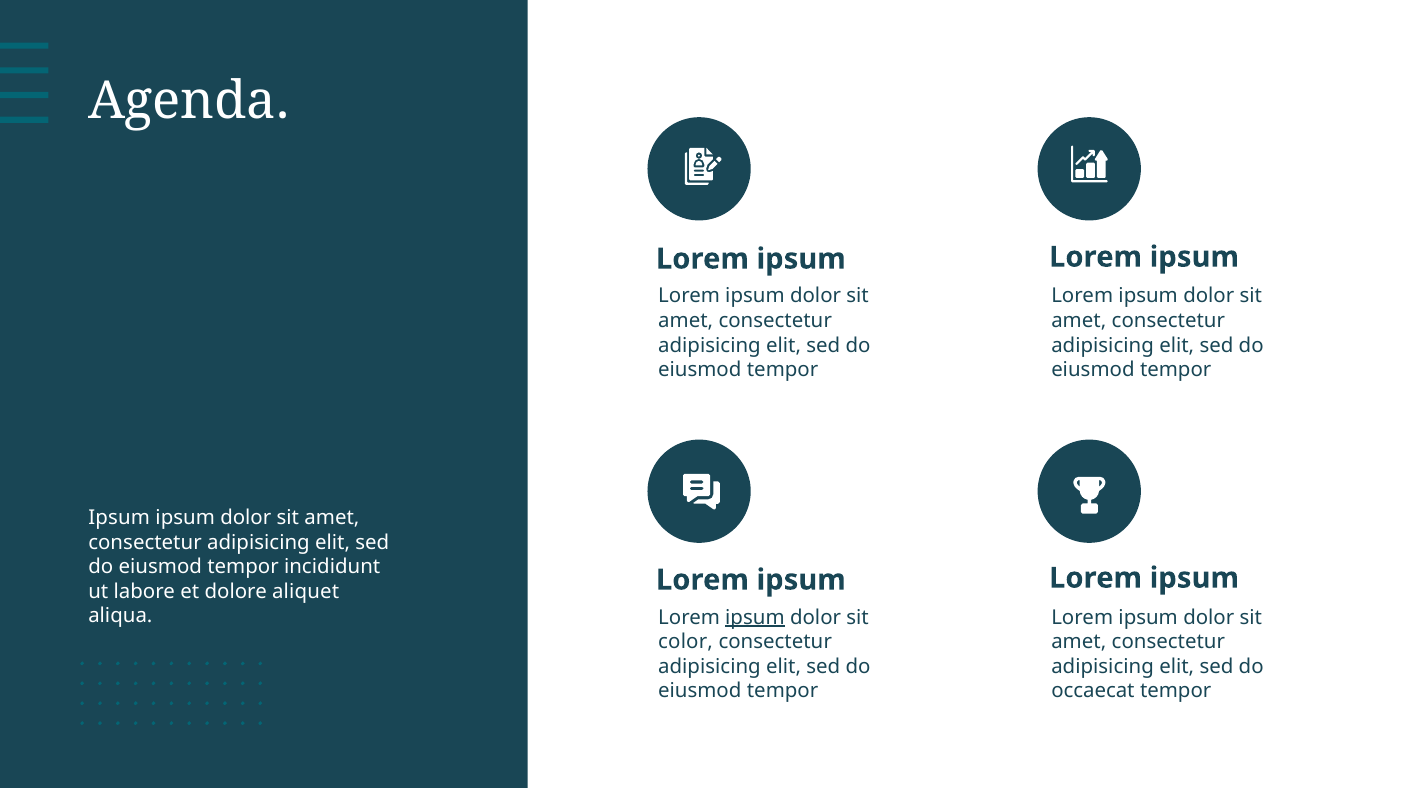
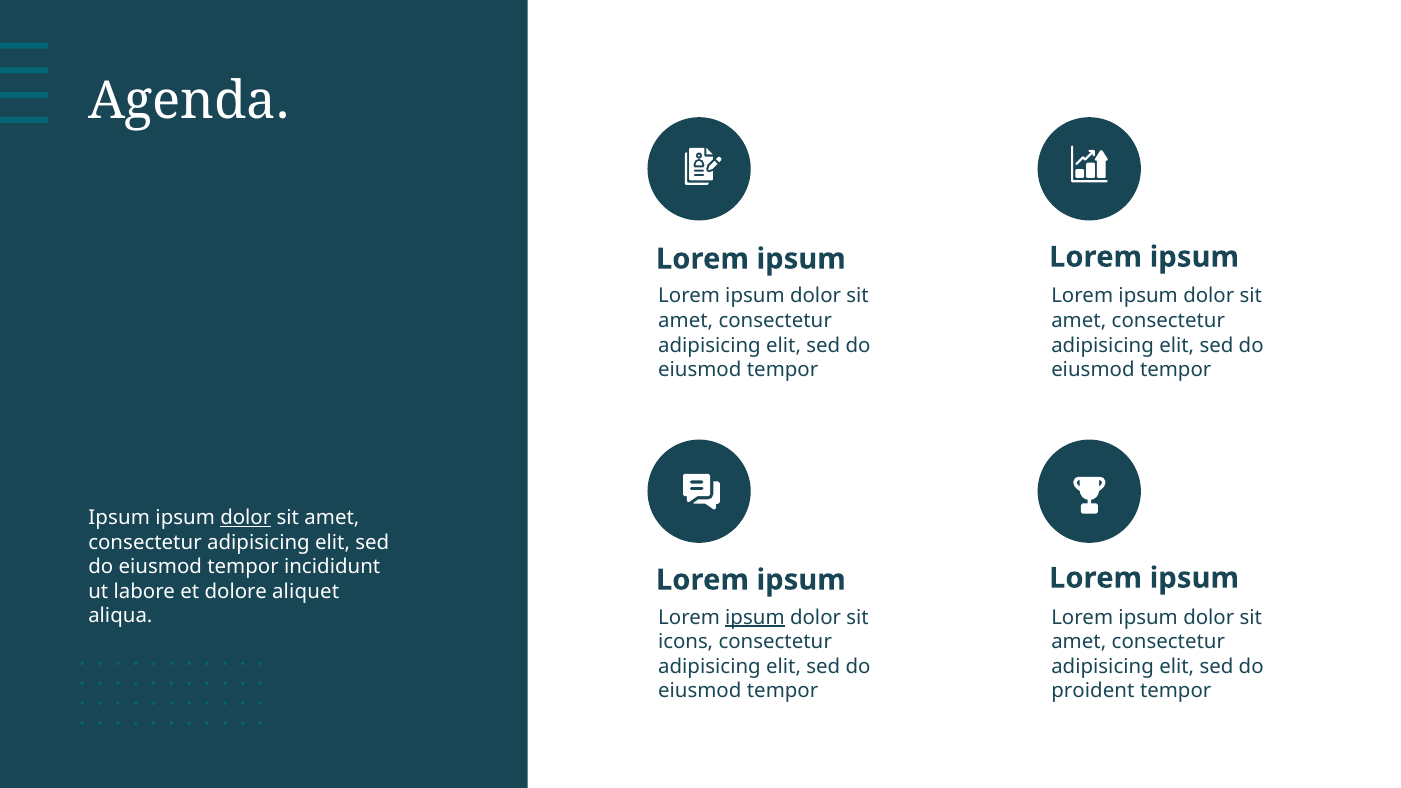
dolor at (246, 518) underline: none -> present
color: color -> icons
occaecat: occaecat -> proident
